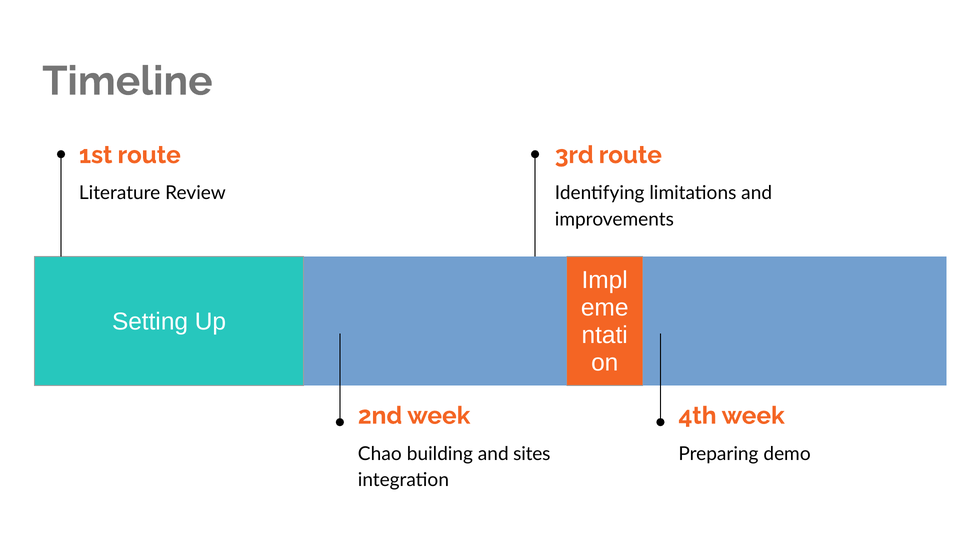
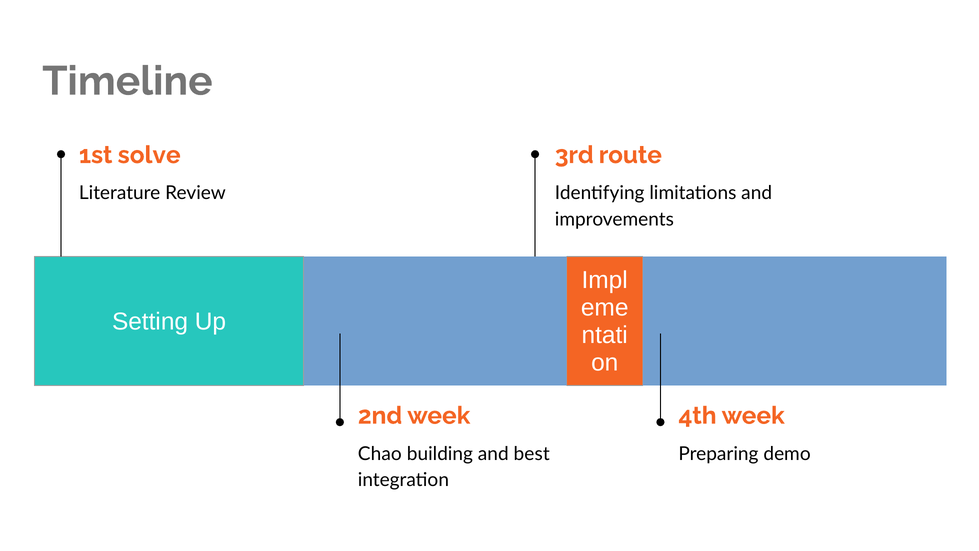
1st route: route -> solve
sites: sites -> best
